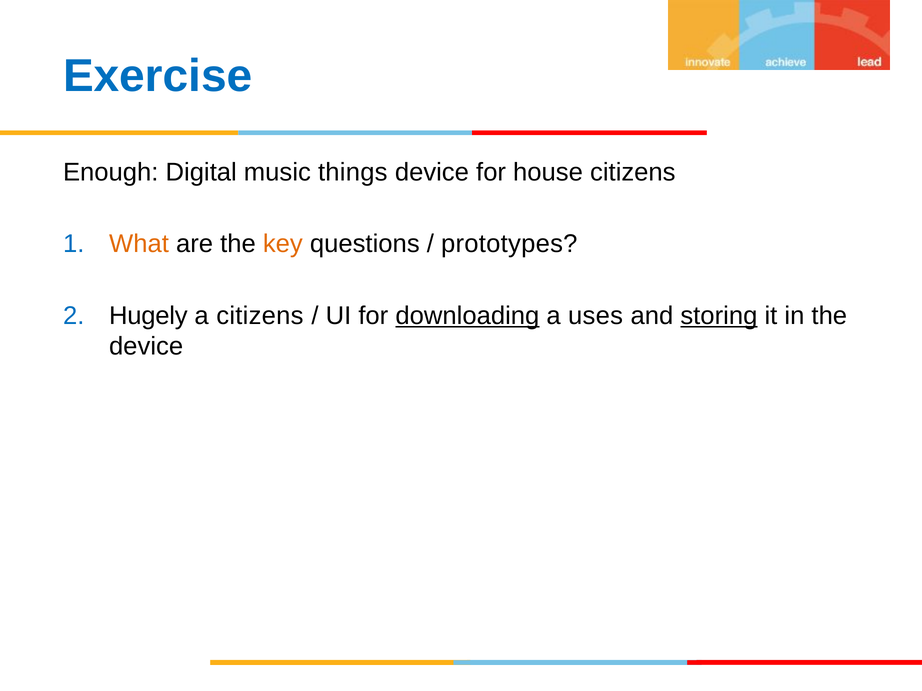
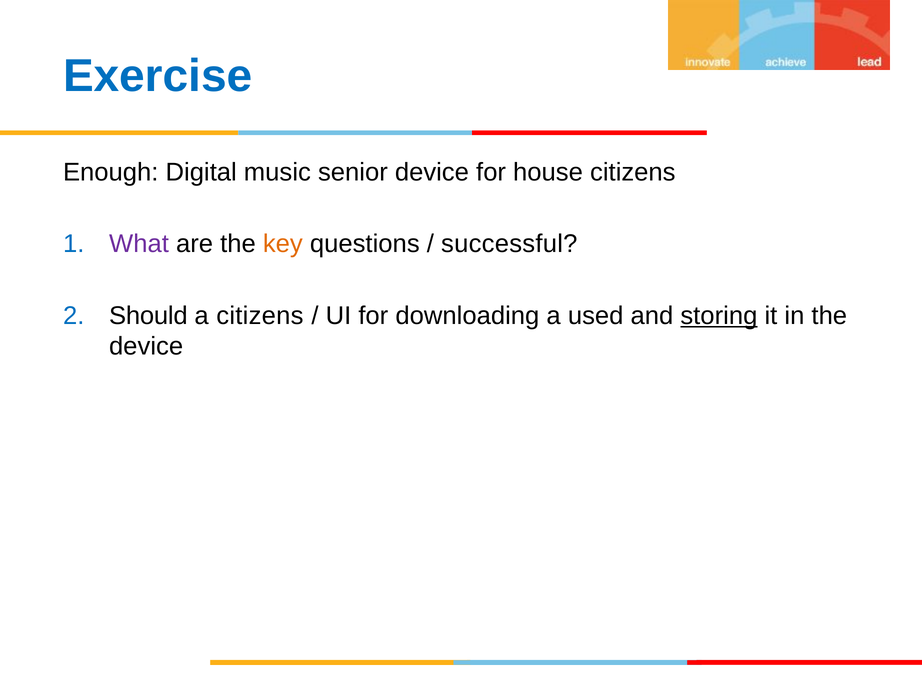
things: things -> senior
What colour: orange -> purple
prototypes: prototypes -> successful
Hugely: Hugely -> Should
downloading underline: present -> none
uses: uses -> used
